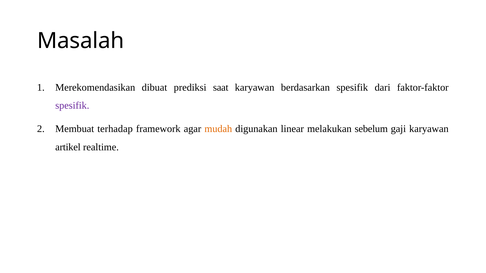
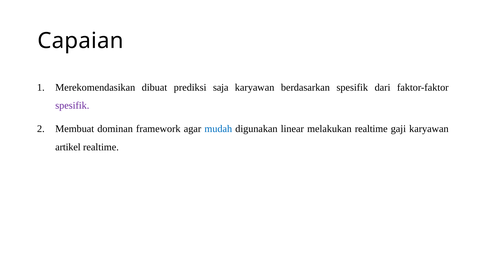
Masalah: Masalah -> Capaian
saat: saat -> saja
terhadap: terhadap -> dominan
mudah colour: orange -> blue
melakukan sebelum: sebelum -> realtime
